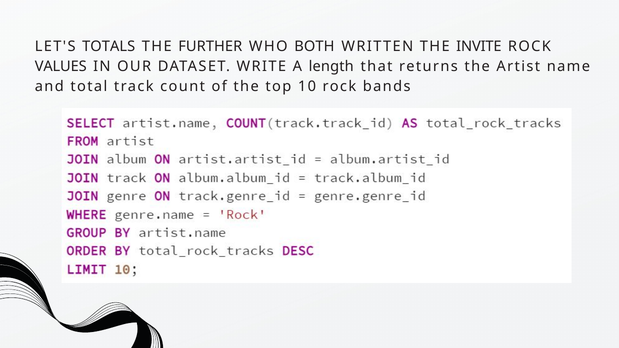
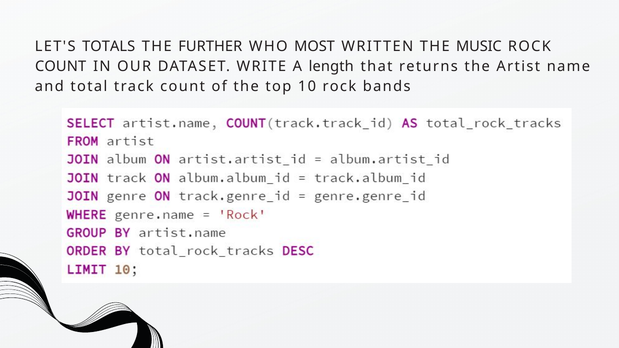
BOTH: BOTH -> MOST
INVITE: INVITE -> MUSIC
VALUES at (61, 67): VALUES -> COUNT
